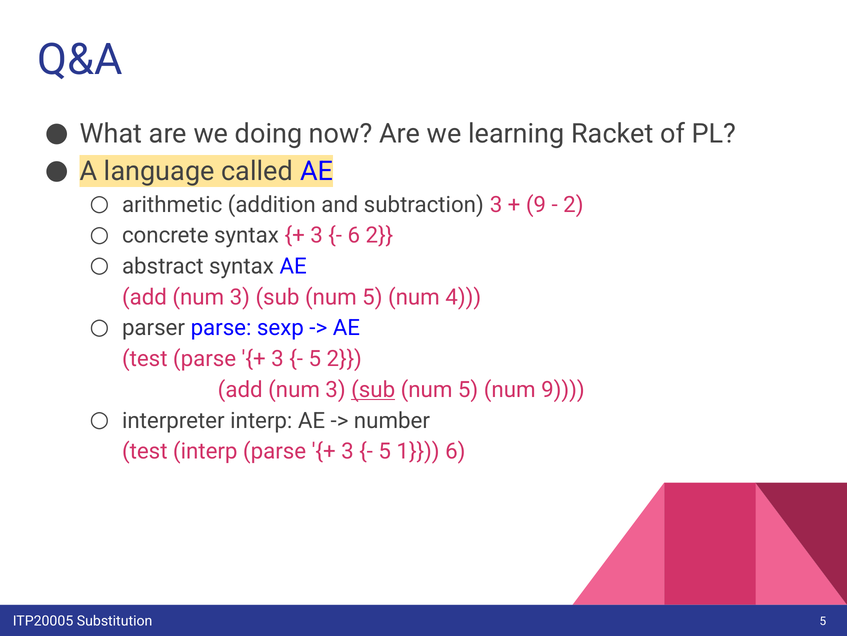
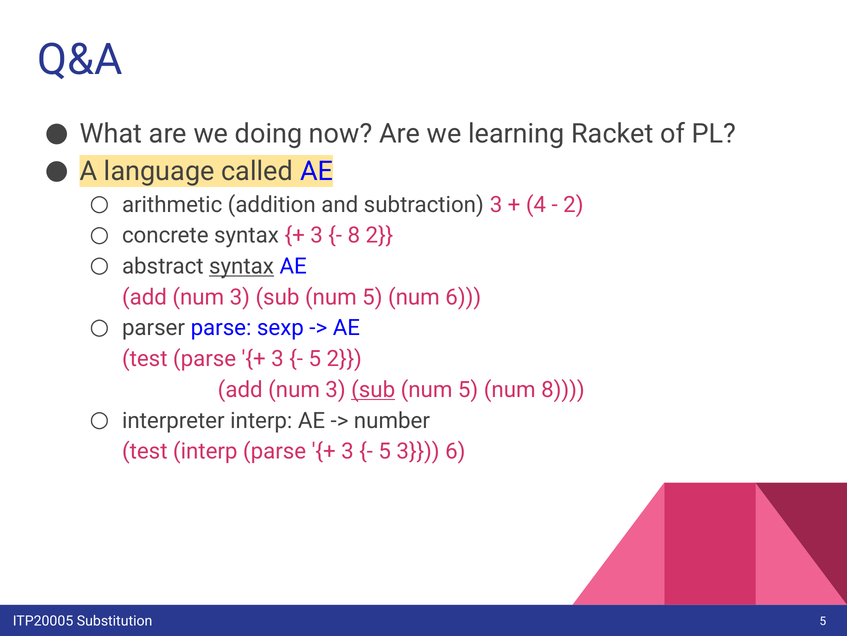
9 at (536, 204): 9 -> 4
6 at (354, 235): 6 -> 8
syntax at (241, 266) underline: none -> present
num 4: 4 -> 6
num 9: 9 -> 8
5 1: 1 -> 3
